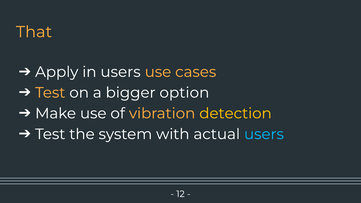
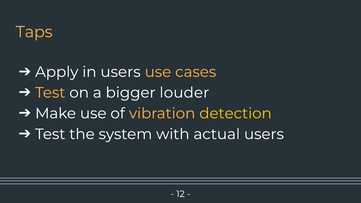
That: That -> Taps
option: option -> louder
users at (264, 134) colour: light blue -> white
